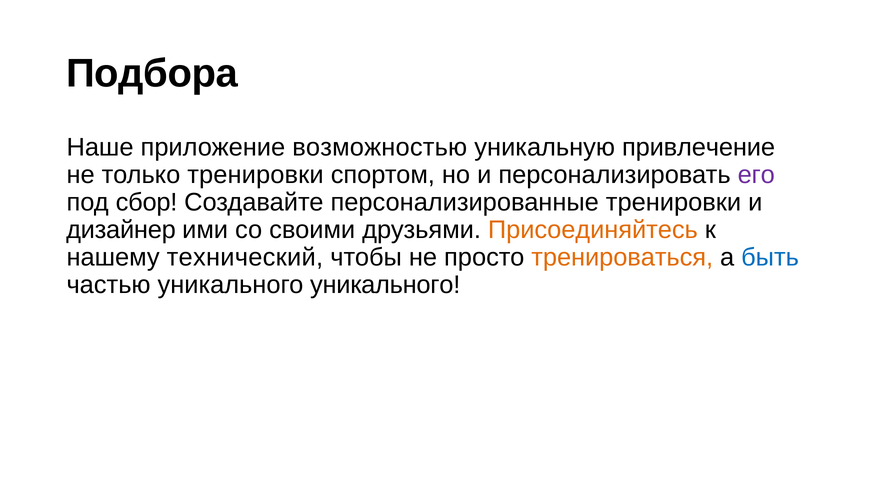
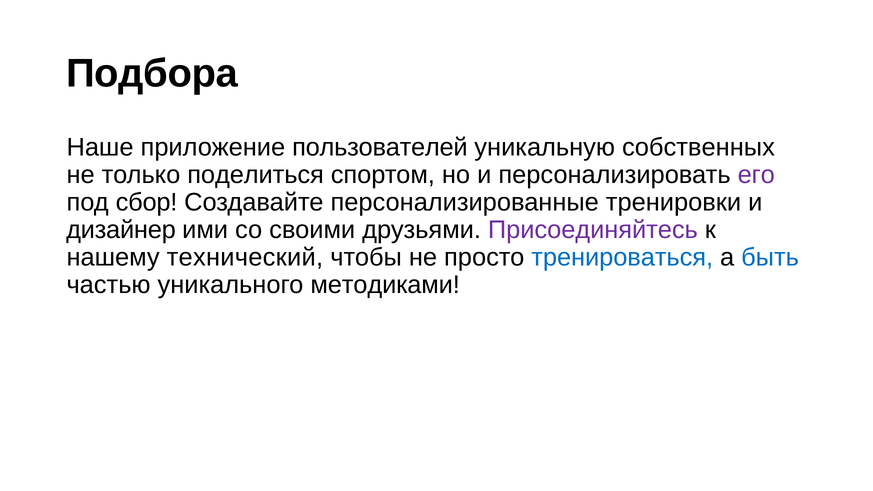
возможностью: возможностью -> пользователей
привлечение: привлечение -> собственных
только тренировки: тренировки -> поделиться
Присоединяйтесь colour: orange -> purple
тренироваться colour: orange -> blue
уникального уникального: уникального -> методиками
